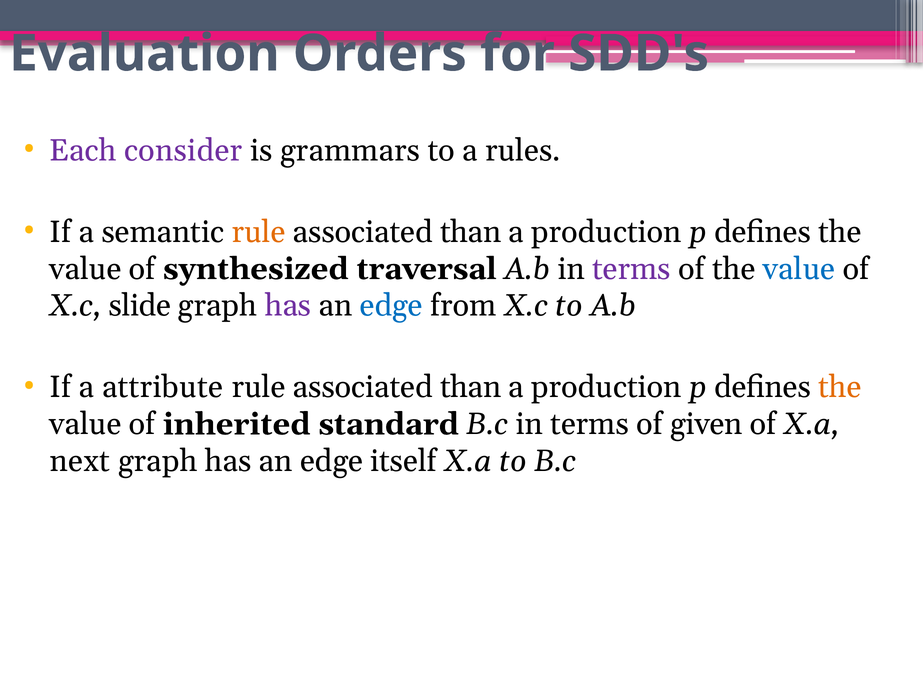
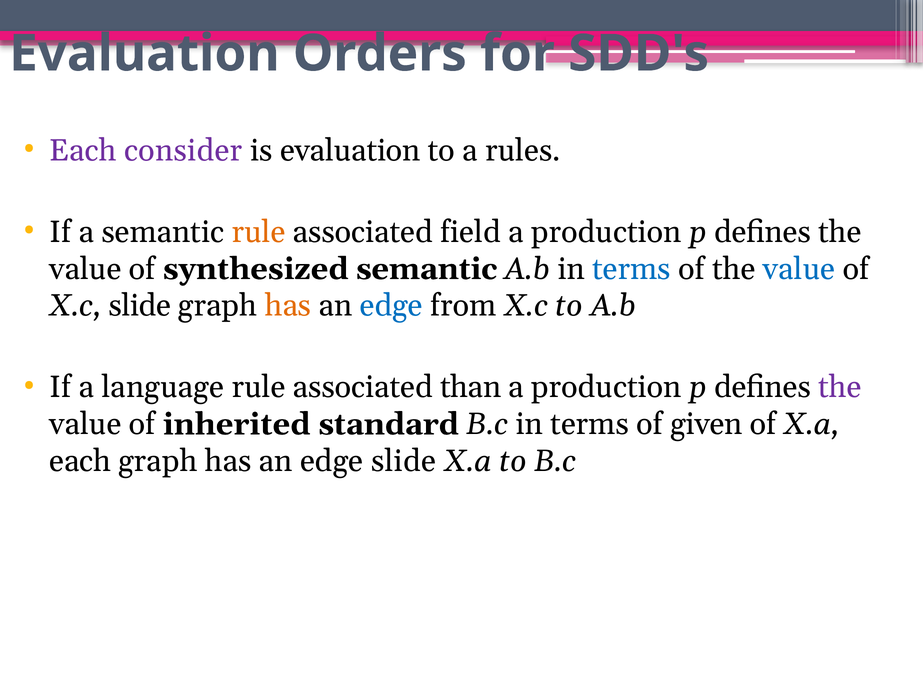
is grammars: grammars -> evaluation
than at (471, 232): than -> field
synthesized traversal: traversal -> semantic
terms at (632, 269) colour: purple -> blue
has at (288, 306) colour: purple -> orange
attribute: attribute -> language
the at (840, 387) colour: orange -> purple
next at (80, 461): next -> each
edge itself: itself -> slide
